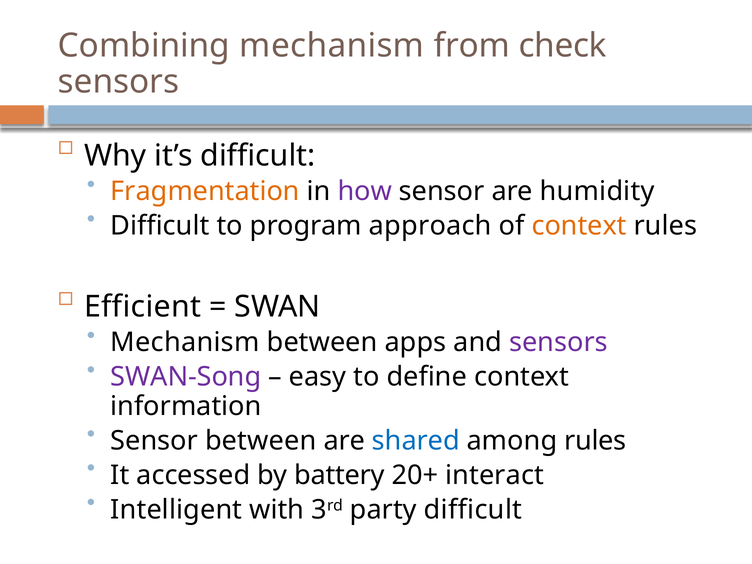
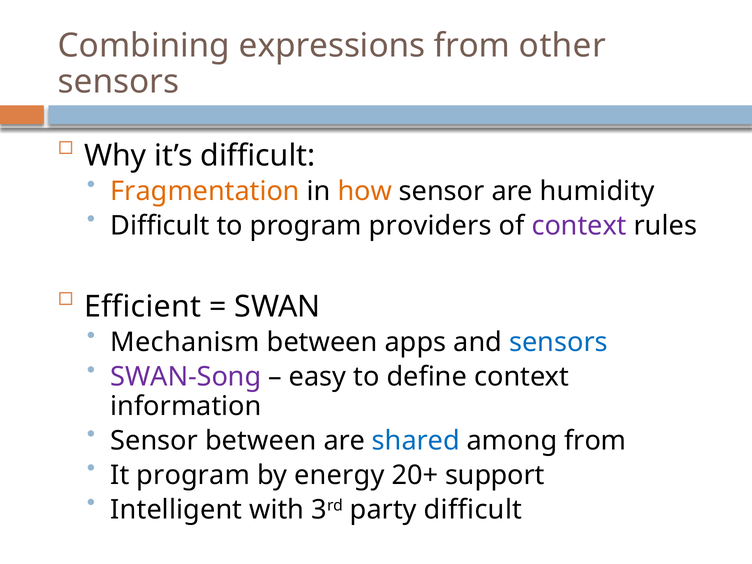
Combining mechanism: mechanism -> expressions
check: check -> other
how colour: purple -> orange
approach: approach -> providers
context at (579, 226) colour: orange -> purple
sensors at (559, 342) colour: purple -> blue
among rules: rules -> from
It accessed: accessed -> program
battery: battery -> energy
interact: interact -> support
